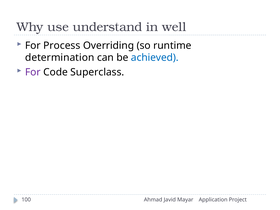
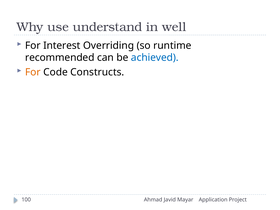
Process: Process -> Interest
determination: determination -> recommended
For at (33, 72) colour: purple -> orange
Superclass: Superclass -> Constructs
